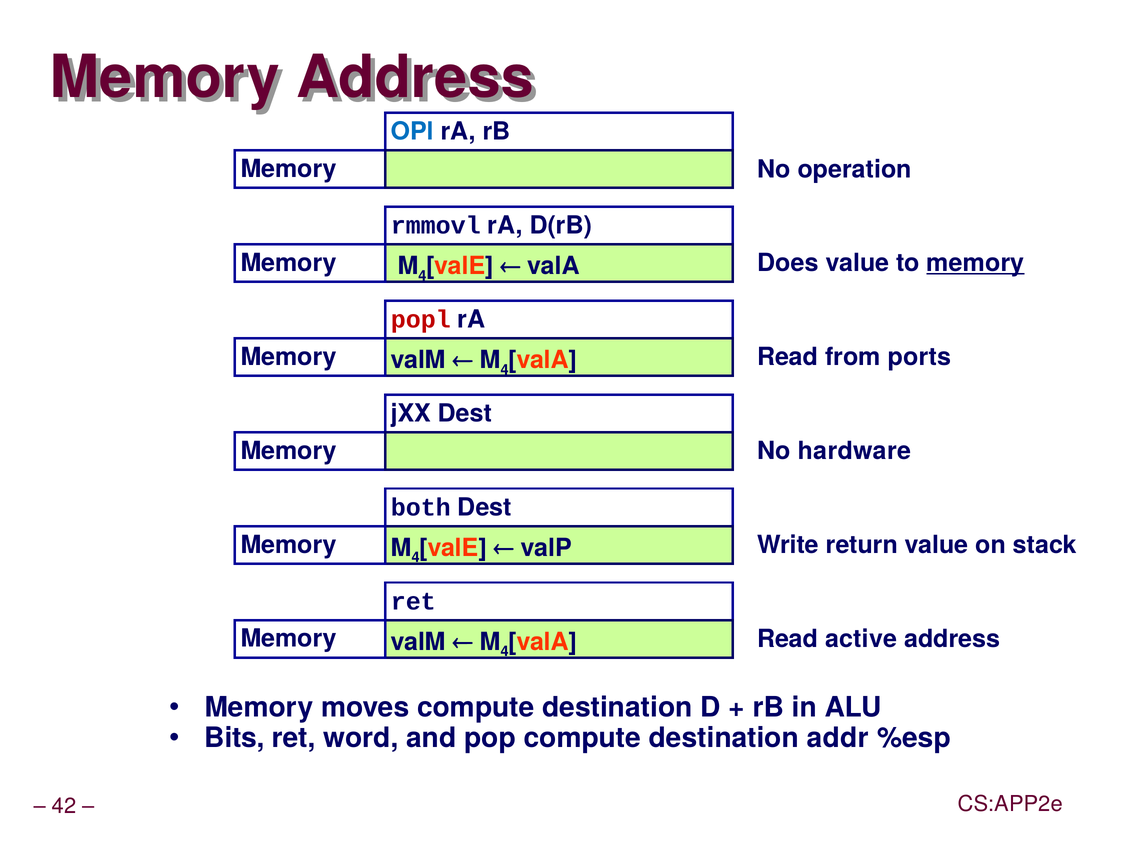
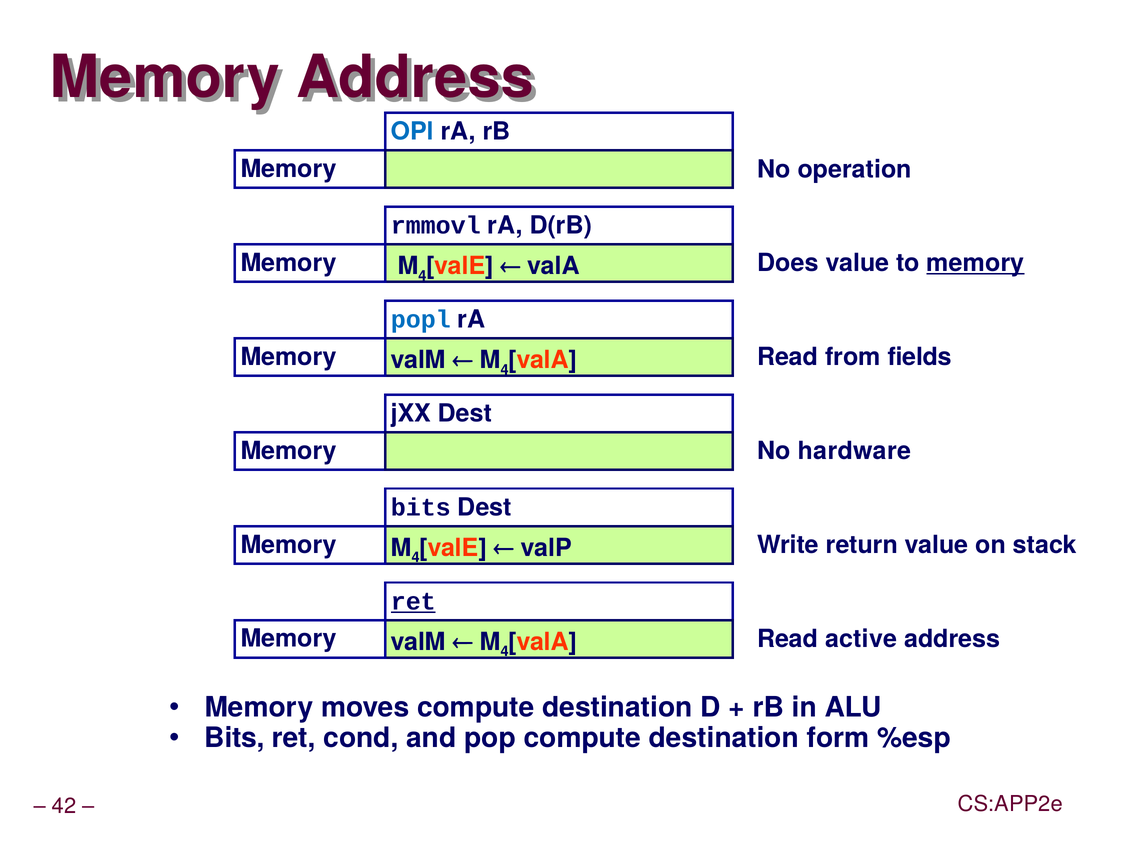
popl colour: red -> blue
ports: ports -> fields
both at (421, 508): both -> bits
ret at (413, 601) underline: none -> present
word: word -> cond
addr: addr -> form
